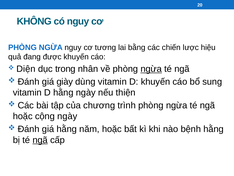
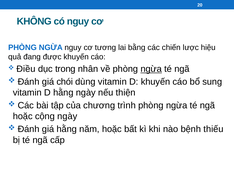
Diện: Diện -> Điều
giày: giày -> chói
bệnh hằng: hằng -> thiếu
ngã at (40, 140) underline: present -> none
